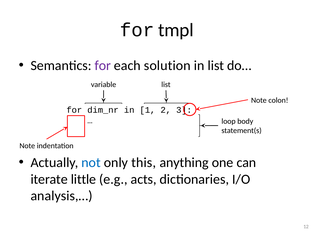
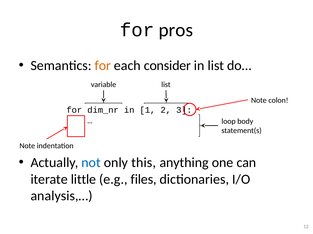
tmpl: tmpl -> pros
for at (103, 66) colour: purple -> orange
solution: solution -> consider
acts: acts -> files
